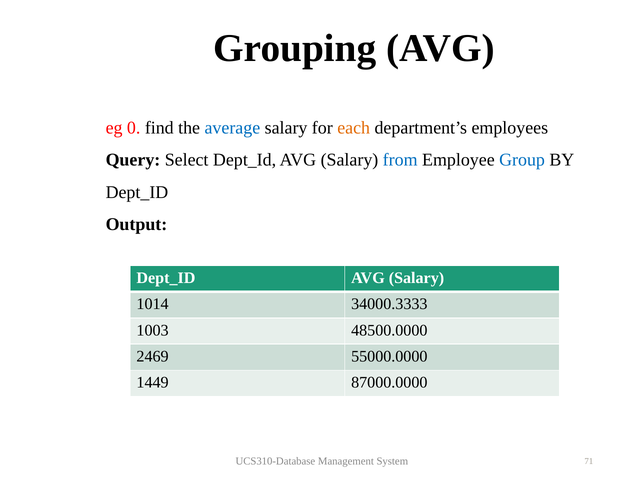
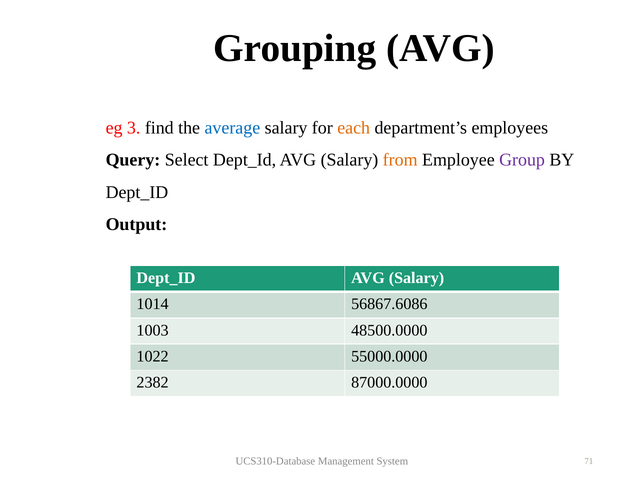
0: 0 -> 3
from colour: blue -> orange
Group colour: blue -> purple
34000.3333: 34000.3333 -> 56867.6086
2469: 2469 -> 1022
1449: 1449 -> 2382
